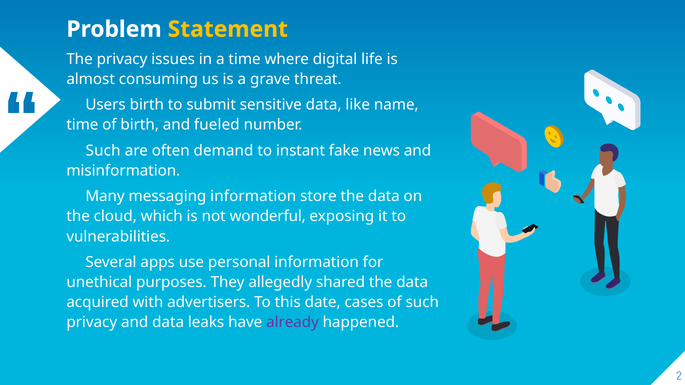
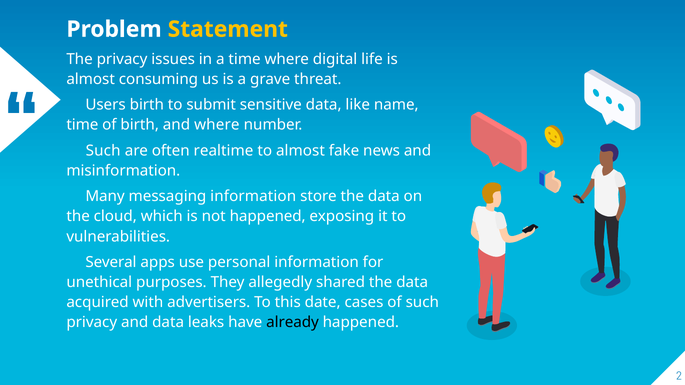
and fueled: fueled -> where
demand: demand -> realtime
to instant: instant -> almost
not wonderful: wonderful -> happened
already colour: purple -> black
